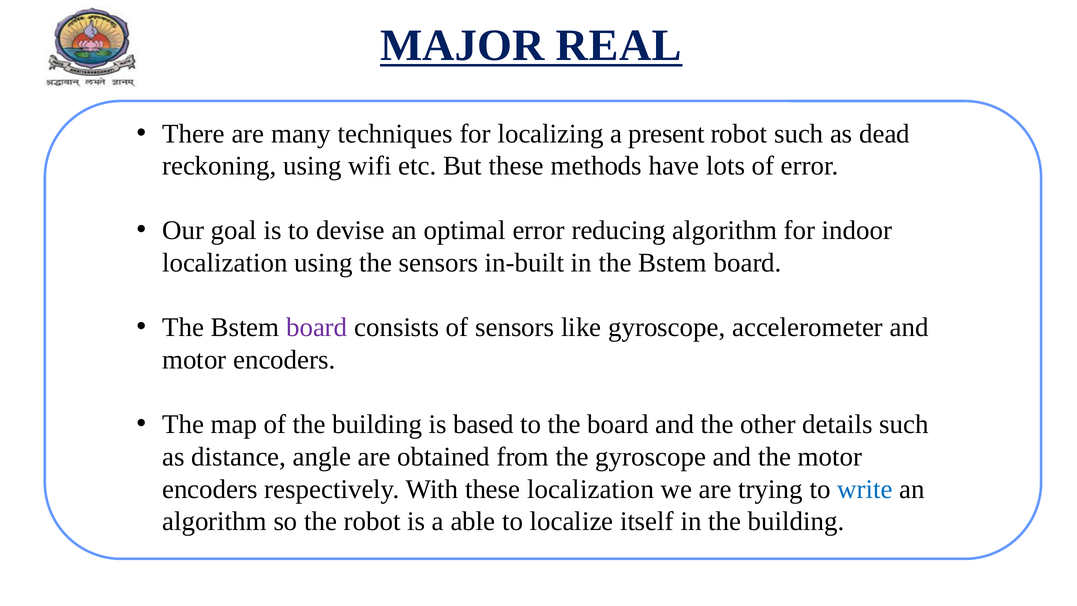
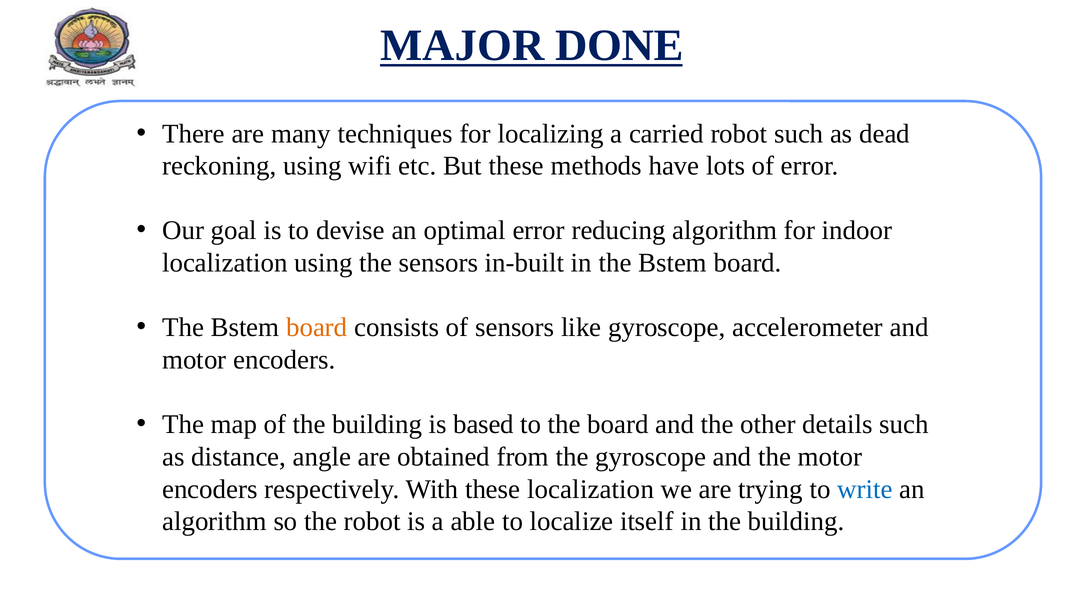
REAL: REAL -> DONE
present: present -> carried
board at (317, 327) colour: purple -> orange
